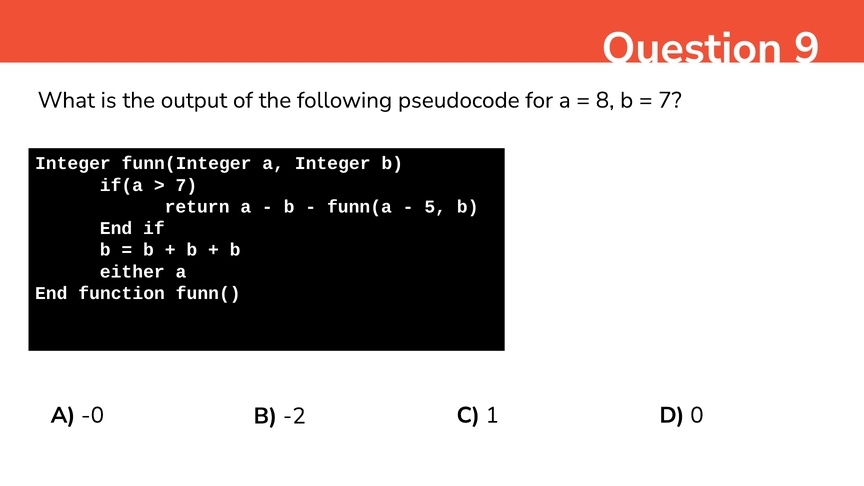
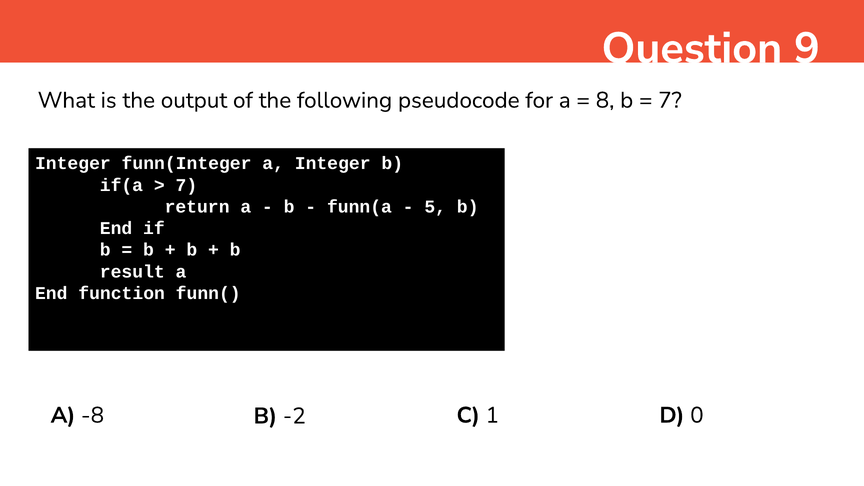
either: either -> result
-0: -0 -> -8
